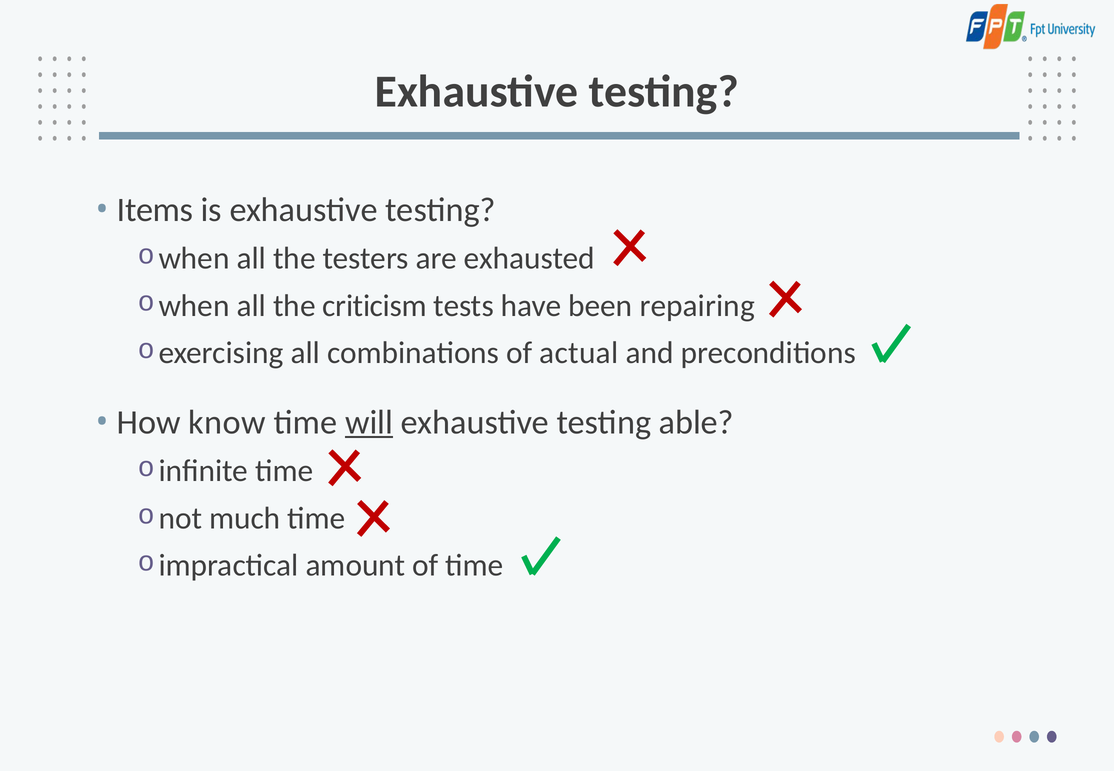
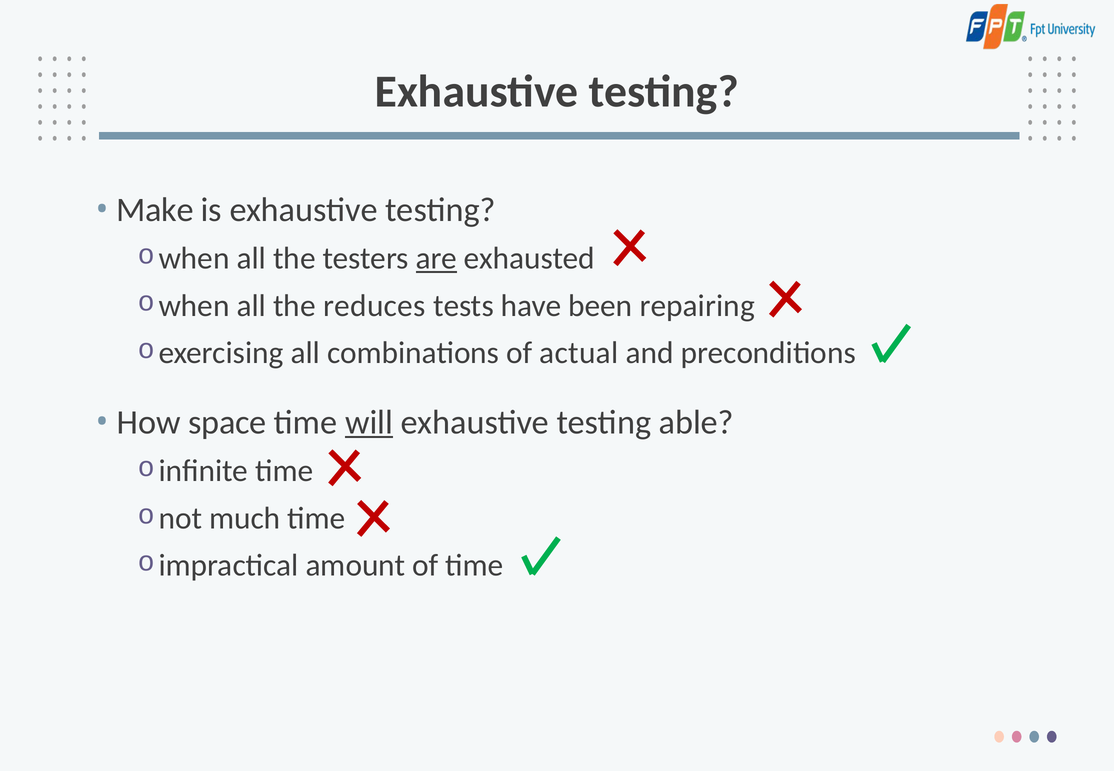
Items: Items -> Make
are underline: none -> present
criticism: criticism -> reduces
know: know -> space
